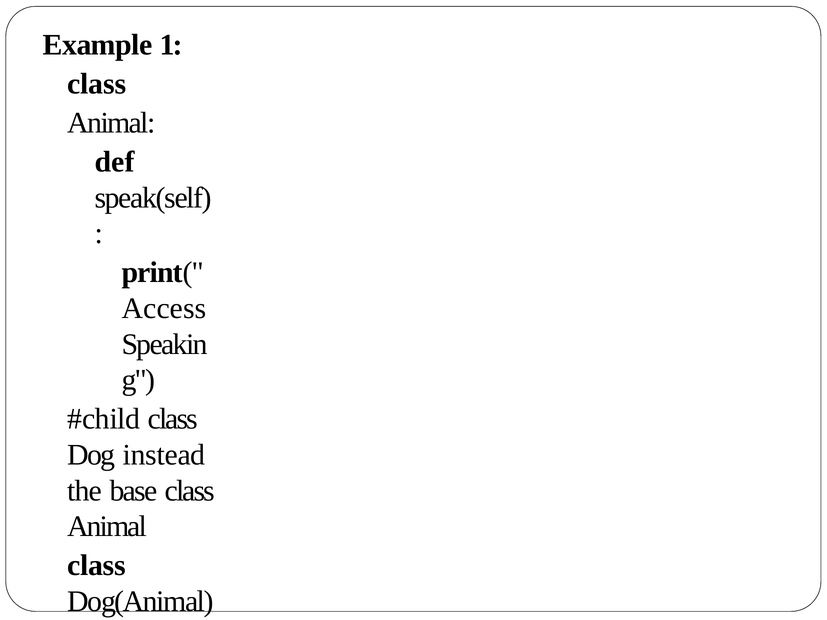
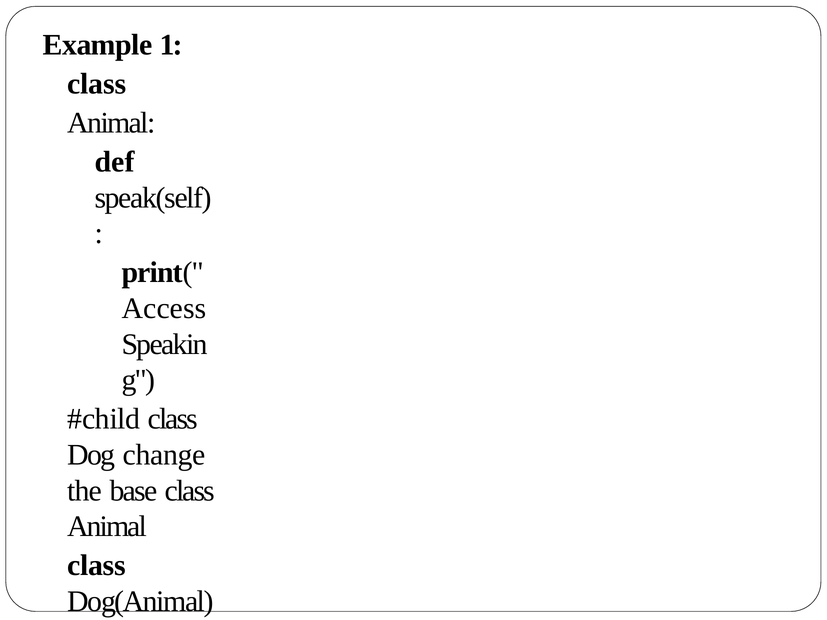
instead: instead -> change
